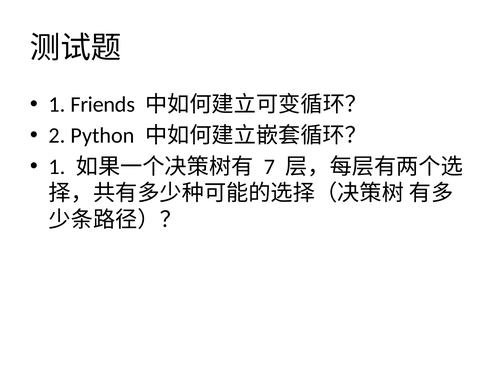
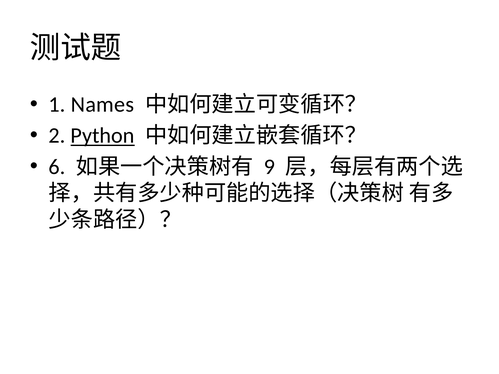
Friends: Friends -> Names
Python underline: none -> present
1 at (57, 167): 1 -> 6
7: 7 -> 9
